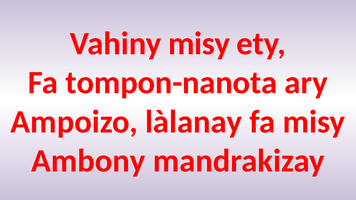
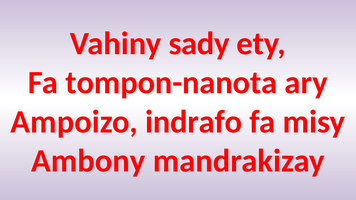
Vahiny misy: misy -> sady
làlanay: làlanay -> indrafo
